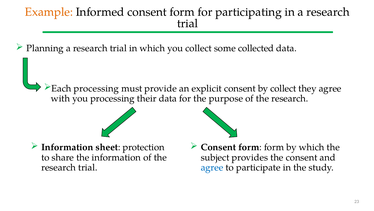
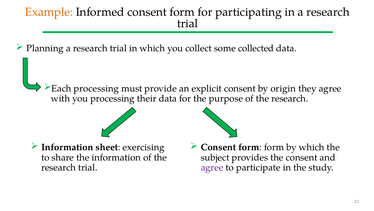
by collect: collect -> origin
protection: protection -> exercising
agree at (212, 167) colour: blue -> purple
